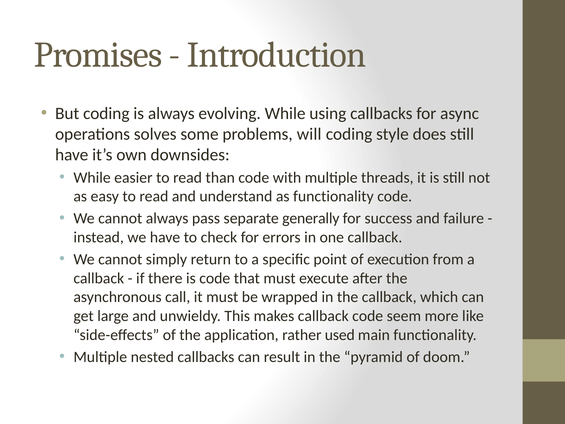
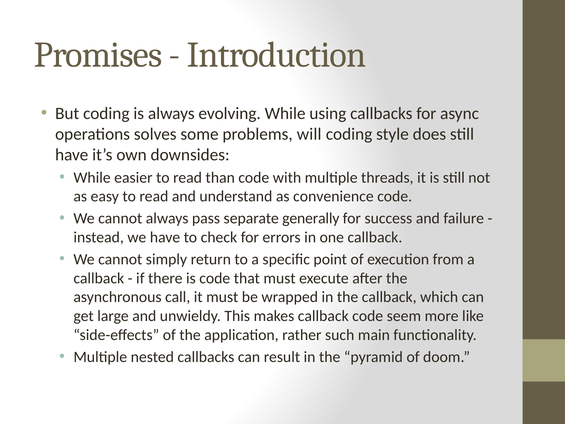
as functionality: functionality -> convenience
used: used -> such
